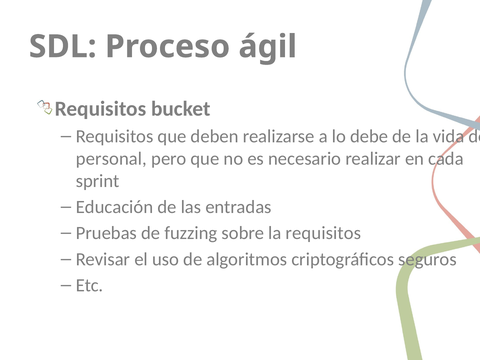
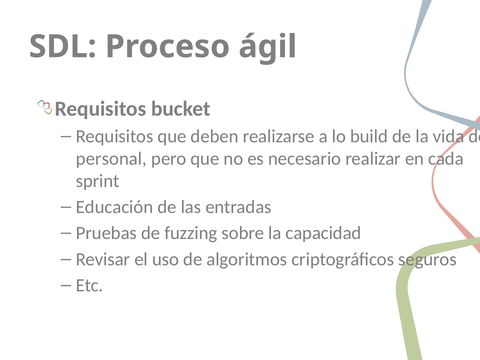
debe: debe -> build
la requisitos: requisitos -> capacidad
